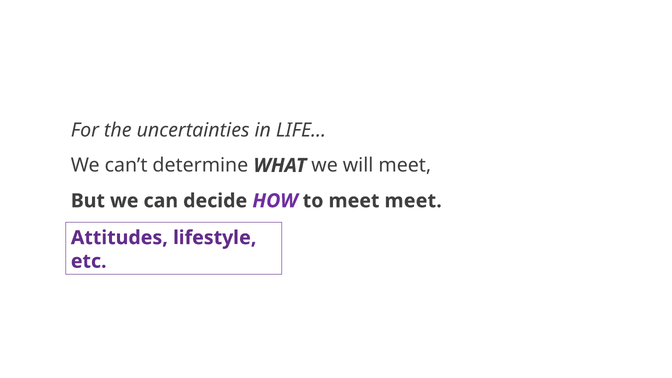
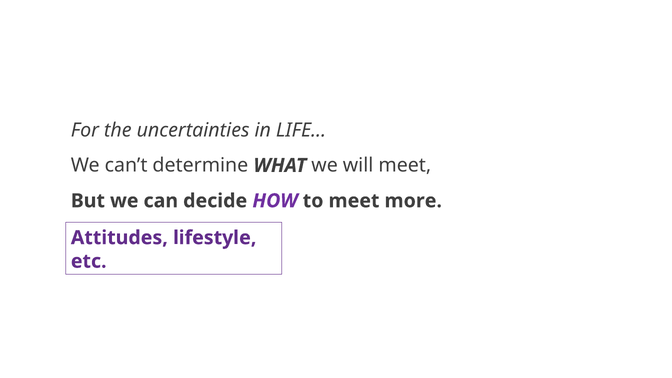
meet meet: meet -> more
